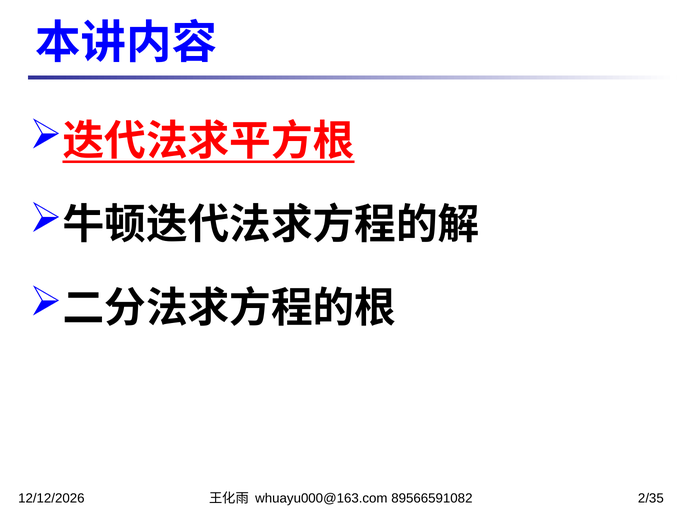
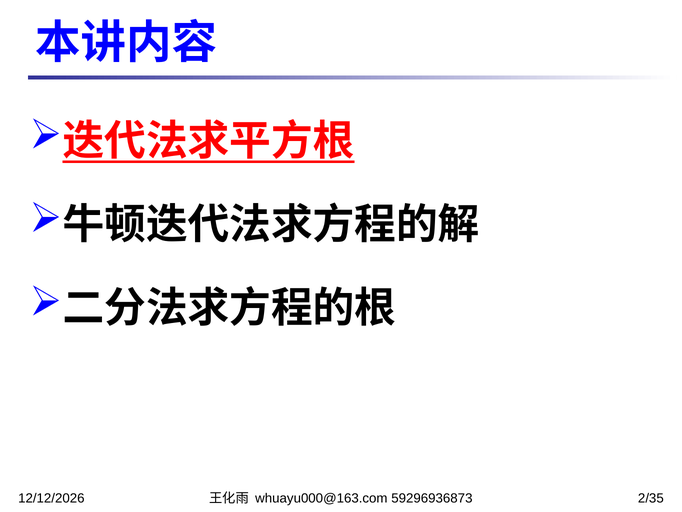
89566591082: 89566591082 -> 59296936873
